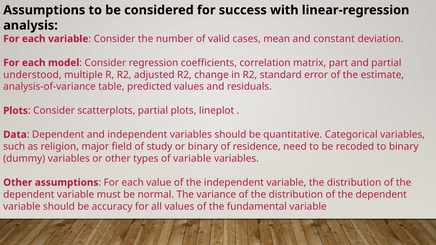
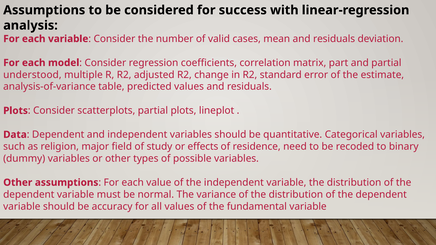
mean and constant: constant -> residuals
or binary: binary -> effects
of variable: variable -> possible
